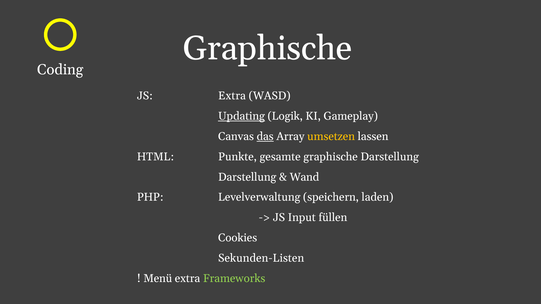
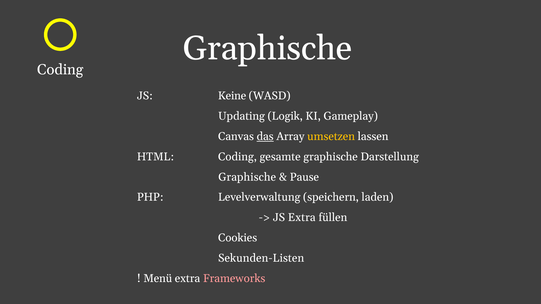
JS Extra: Extra -> Keine
Updating underline: present -> none
HTML Punkte: Punkte -> Coding
Darstellung at (247, 177): Darstellung -> Graphische
Wand: Wand -> Pause
JS Input: Input -> Extra
Frameworks colour: light green -> pink
